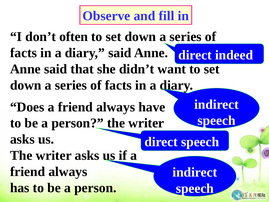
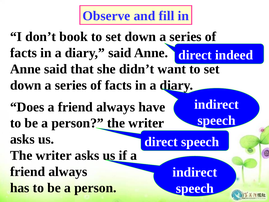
often: often -> book
